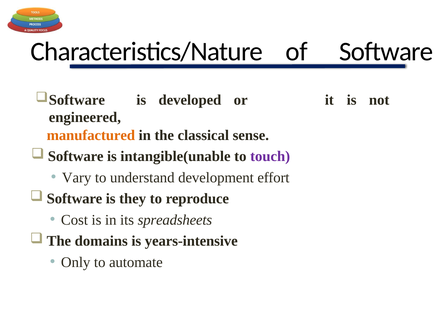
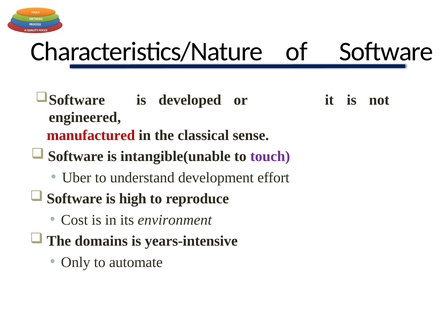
manufactured colour: orange -> red
Vary: Vary -> Uber
they: they -> high
spreadsheets: spreadsheets -> environment
